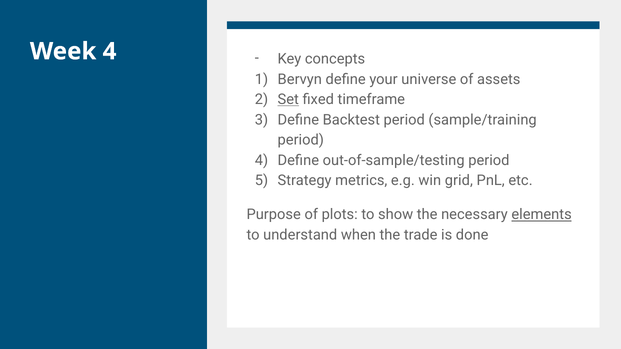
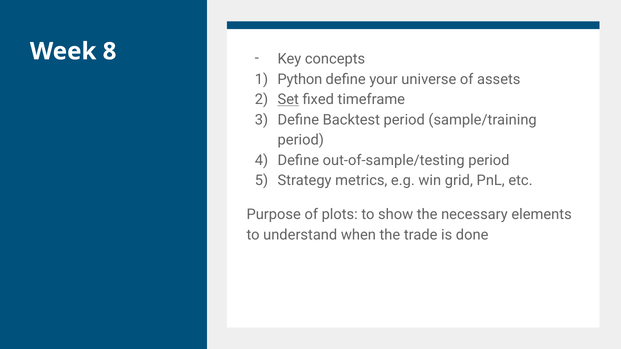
Week 4: 4 -> 8
Bervyn: Bervyn -> Python
elements underline: present -> none
